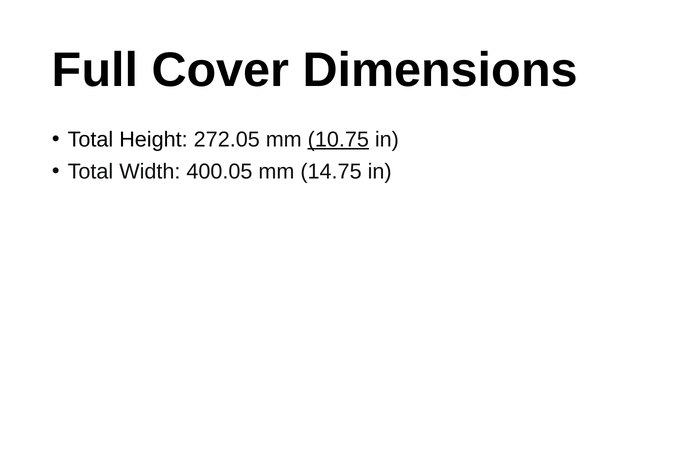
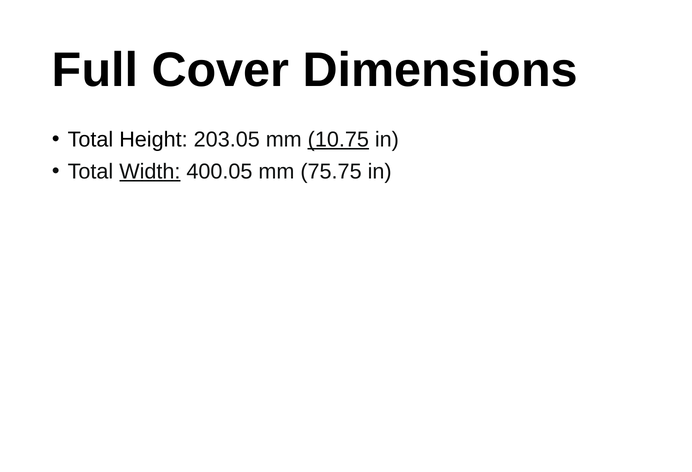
272.05: 272.05 -> 203.05
Width underline: none -> present
14.75: 14.75 -> 75.75
